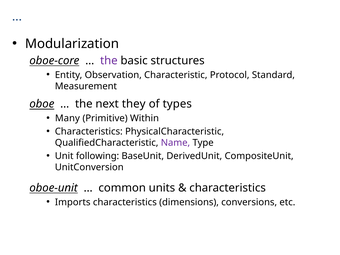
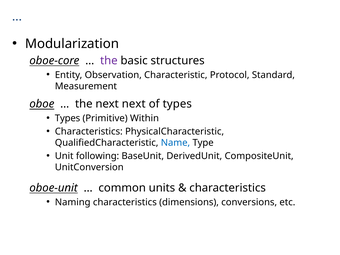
next they: they -> next
Many at (67, 118): Many -> Types
Name colour: purple -> blue
Imports: Imports -> Naming
